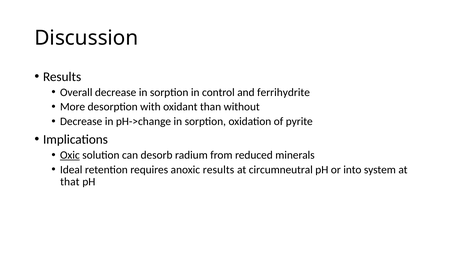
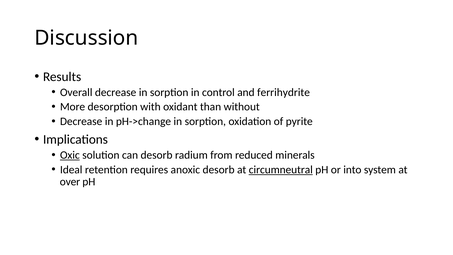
anoxic results: results -> desorb
circumneutral underline: none -> present
that: that -> over
